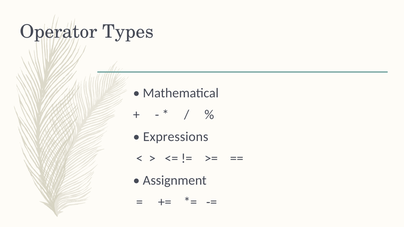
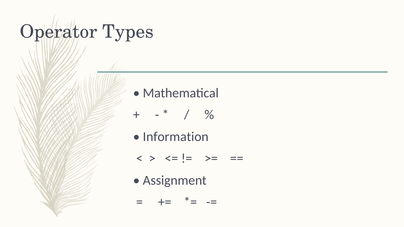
Expressions: Expressions -> Information
